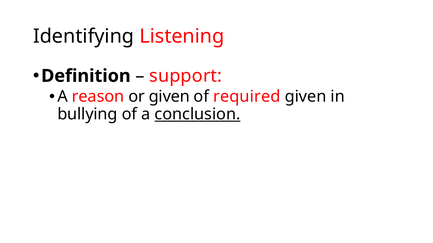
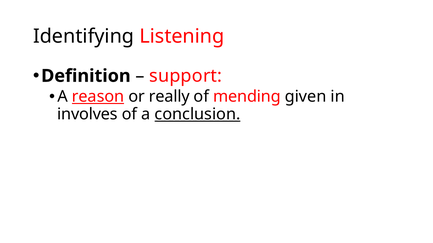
reason underline: none -> present
or given: given -> really
required: required -> mending
bullying: bullying -> involves
